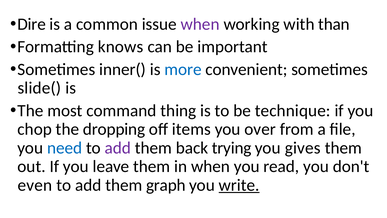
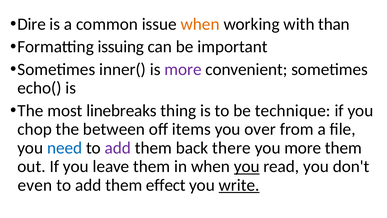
when at (200, 24) colour: purple -> orange
knows: knows -> issuing
more at (183, 69) colour: blue -> purple
slide(: slide( -> echo(
command: command -> linebreaks
dropping: dropping -> between
trying: trying -> there
you gives: gives -> more
you at (247, 166) underline: none -> present
graph: graph -> effect
